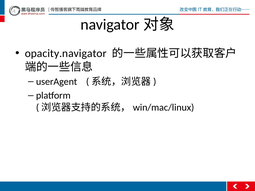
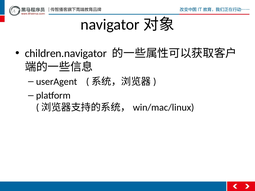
opacity.navigator: opacity.navigator -> children.navigator
